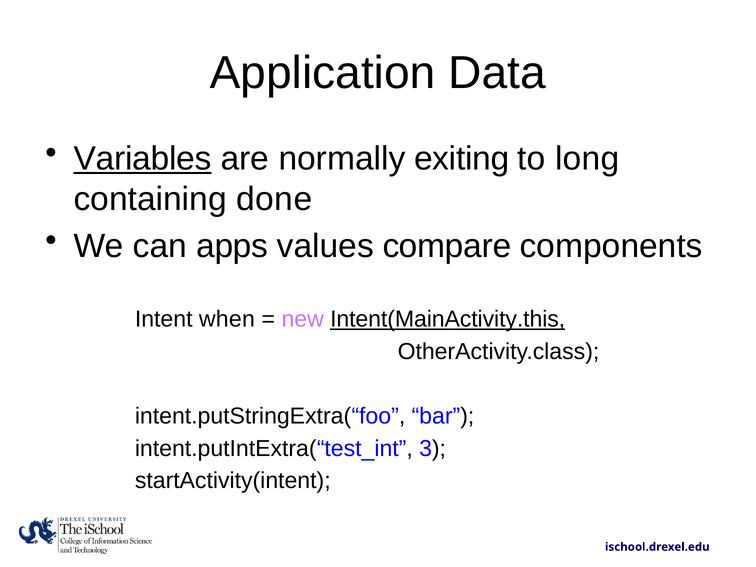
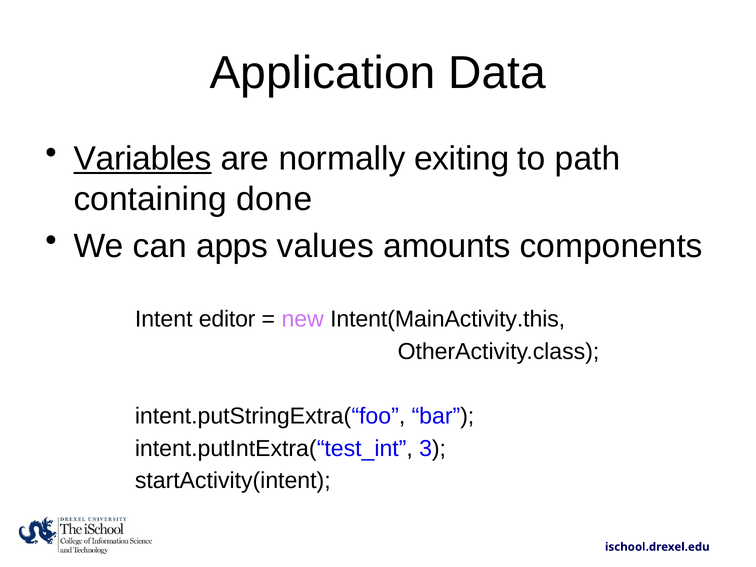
long: long -> path
compare: compare -> amounts
when: when -> editor
Intent(MainActivity.this underline: present -> none
